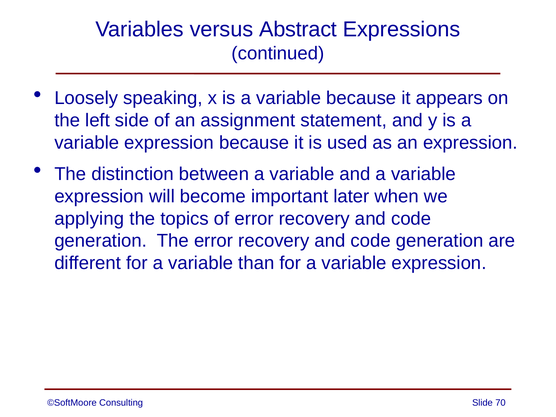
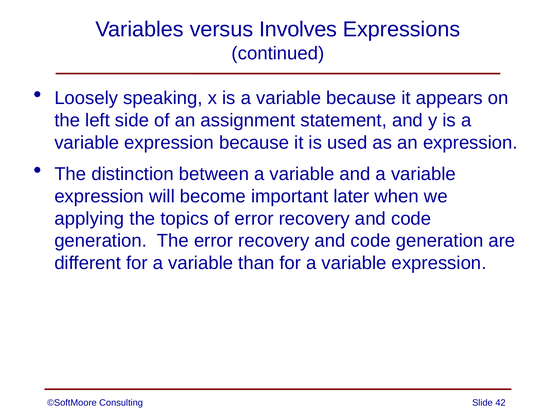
Abstract: Abstract -> Involves
70: 70 -> 42
